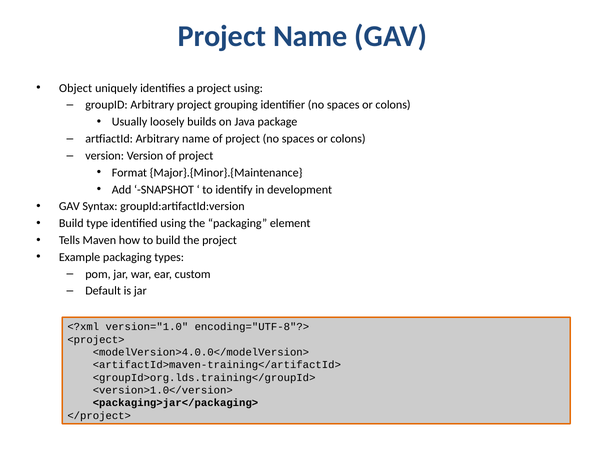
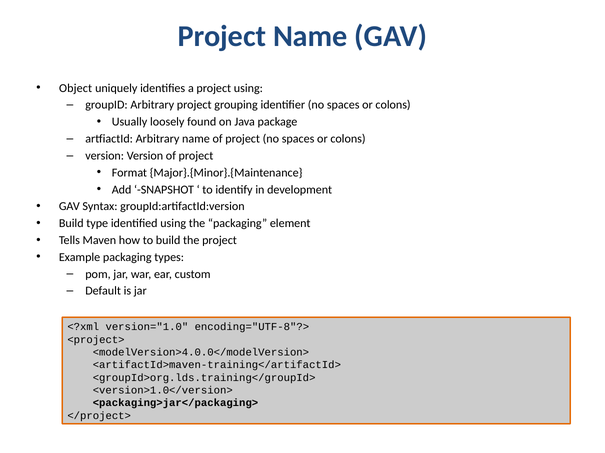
builds: builds -> found
